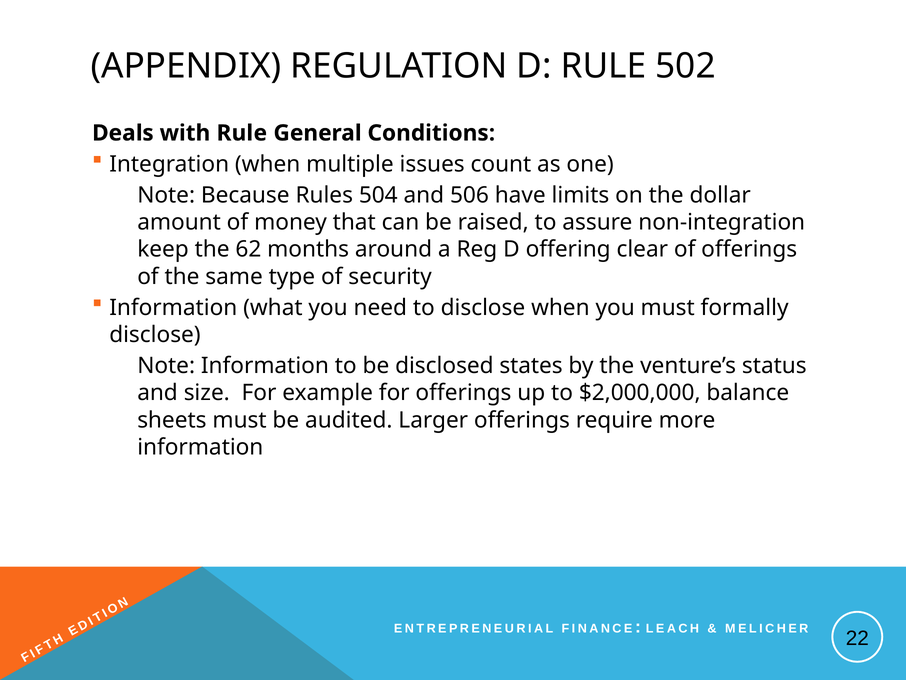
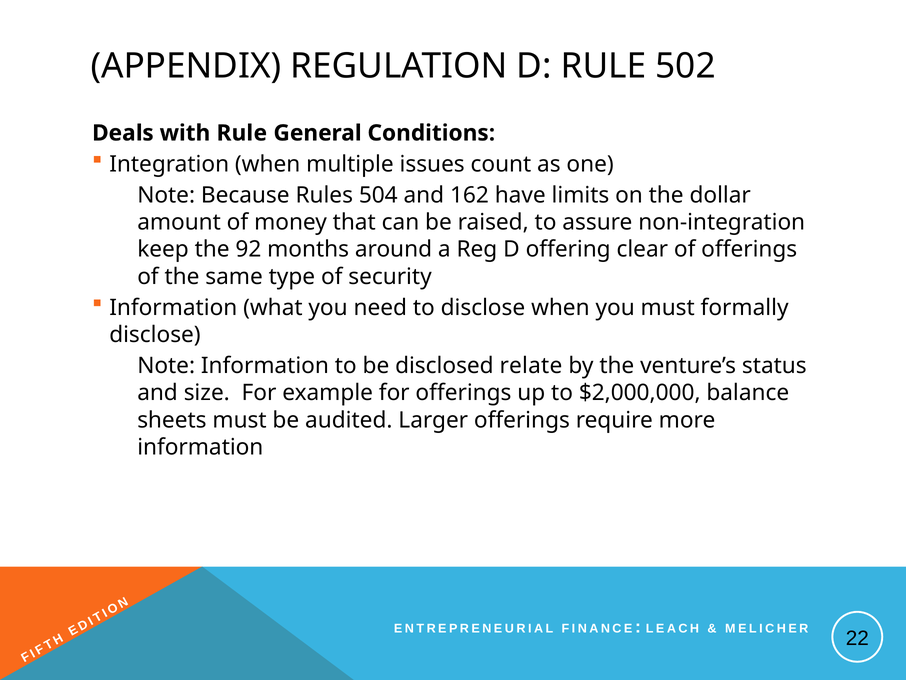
506: 506 -> 162
62: 62 -> 92
states: states -> relate
